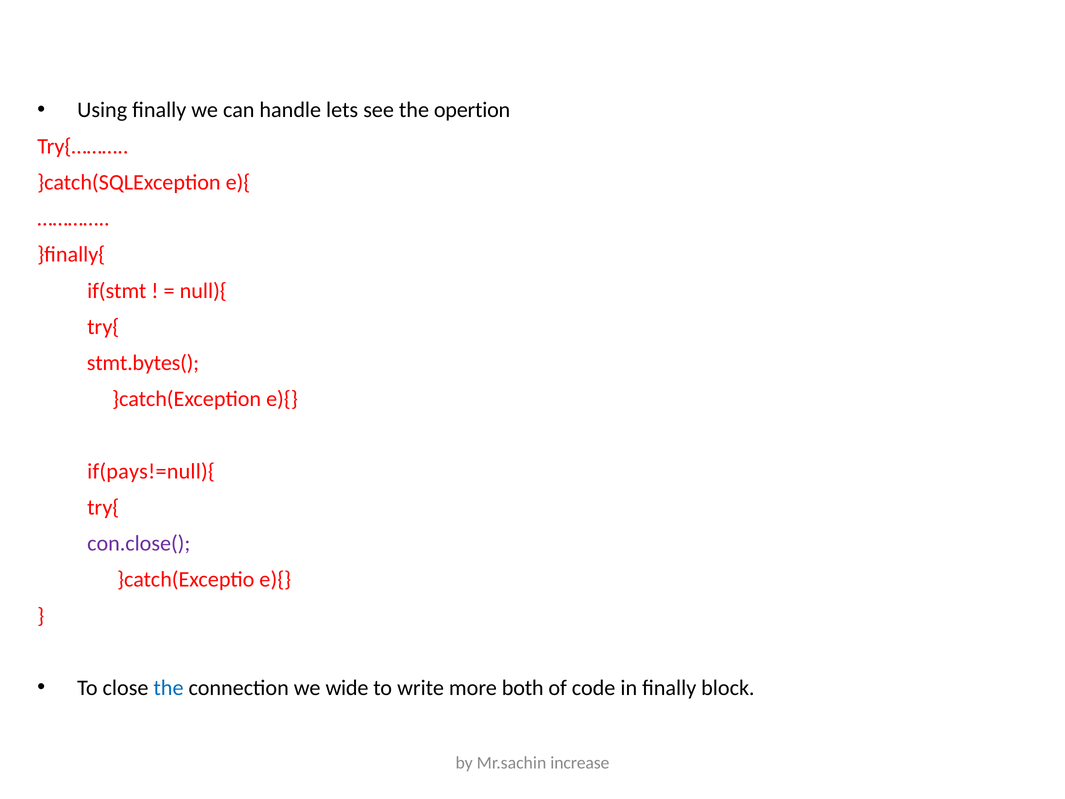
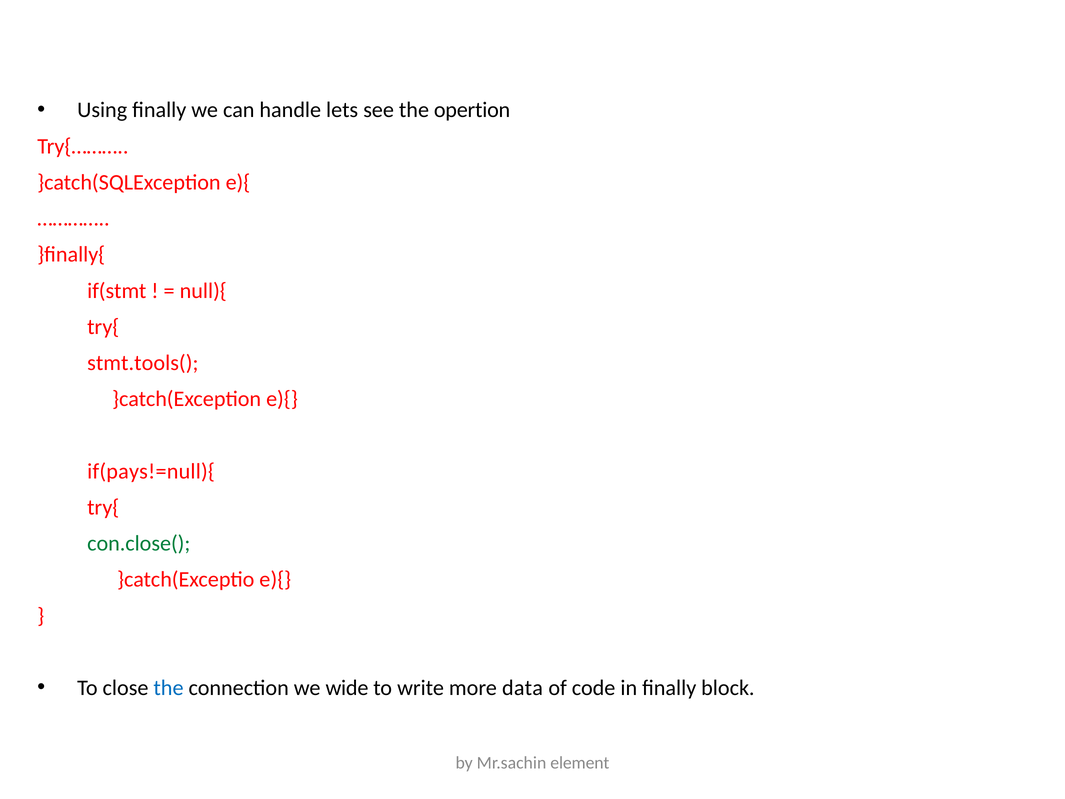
stmt.bytes(: stmt.bytes( -> stmt.tools(
con.close( colour: purple -> green
both: both -> data
increase: increase -> element
